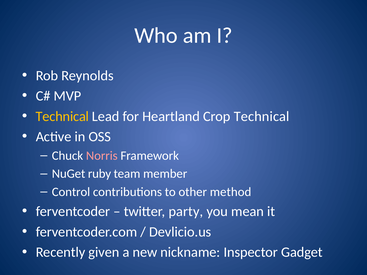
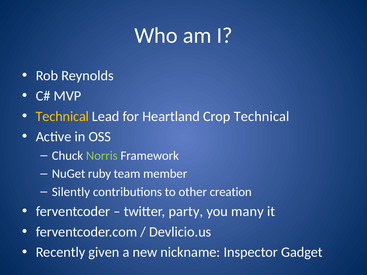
Norris colour: pink -> light green
Control: Control -> Silently
method: method -> creation
mean: mean -> many
